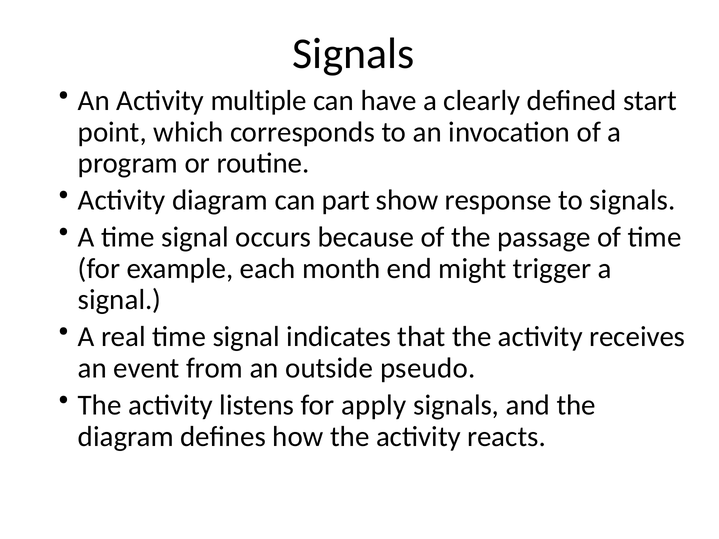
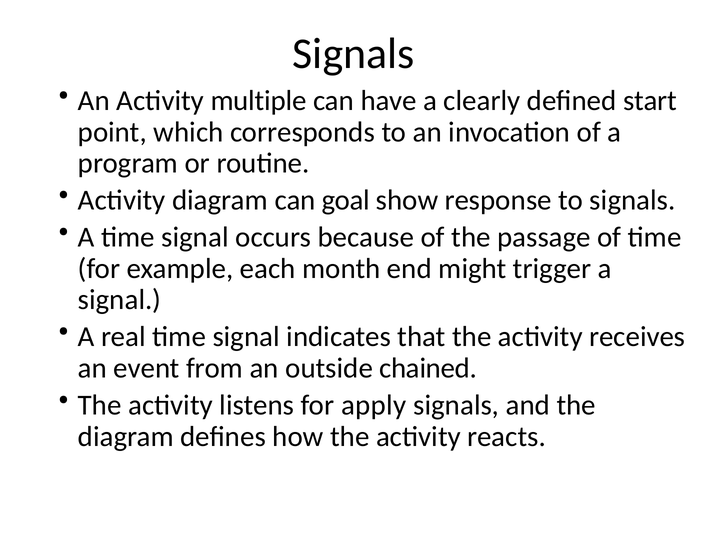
part: part -> goal
pseudo: pseudo -> chained
